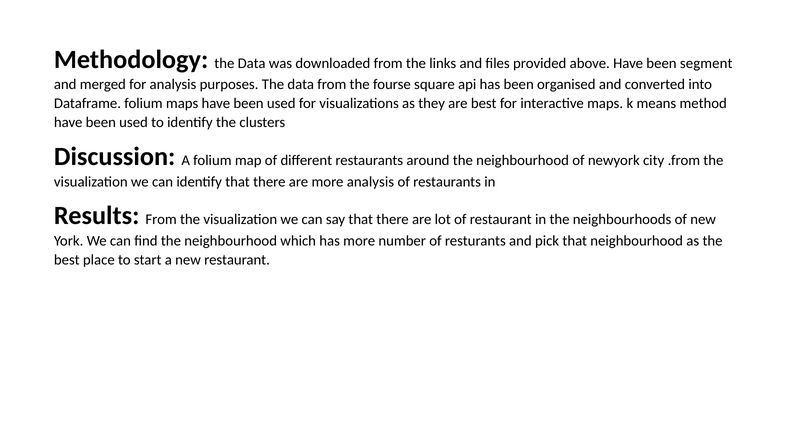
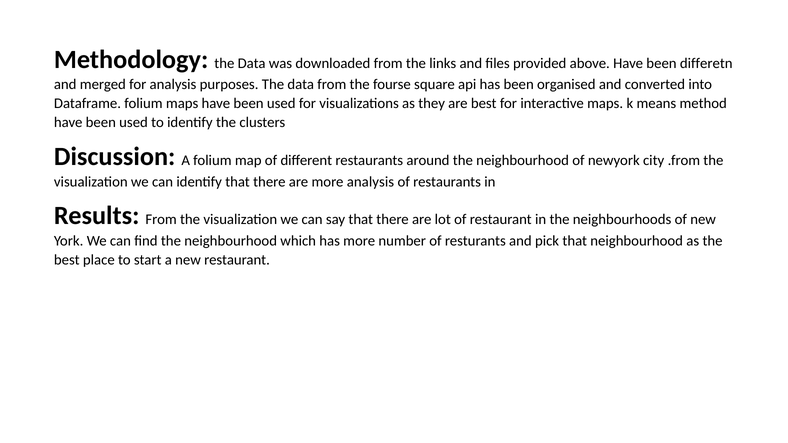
segment: segment -> differetn
